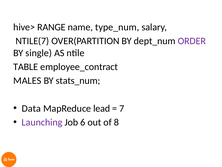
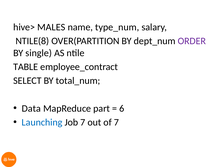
RANGE: RANGE -> MALES
NTILE(7: NTILE(7 -> NTILE(8
MALES: MALES -> SELECT
stats_num: stats_num -> total_num
lead: lead -> part
7: 7 -> 6
Launching colour: purple -> blue
Job 6: 6 -> 7
of 8: 8 -> 7
